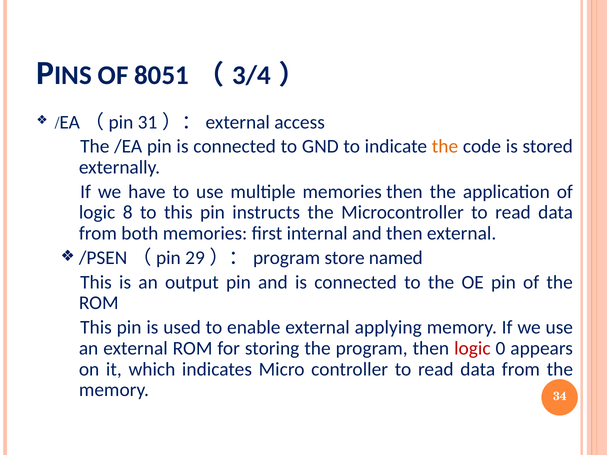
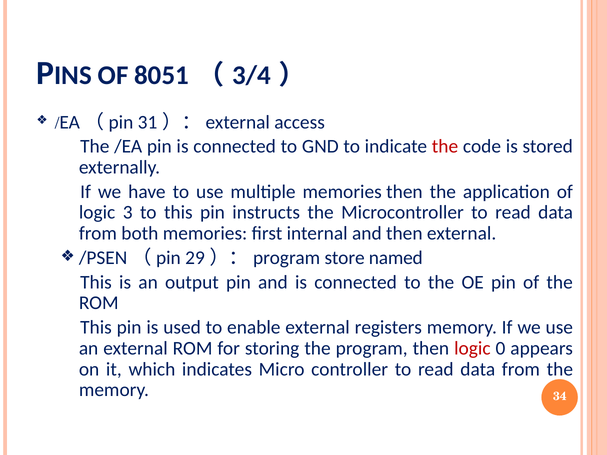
the at (445, 147) colour: orange -> red
8: 8 -> 3
applying: applying -> registers
